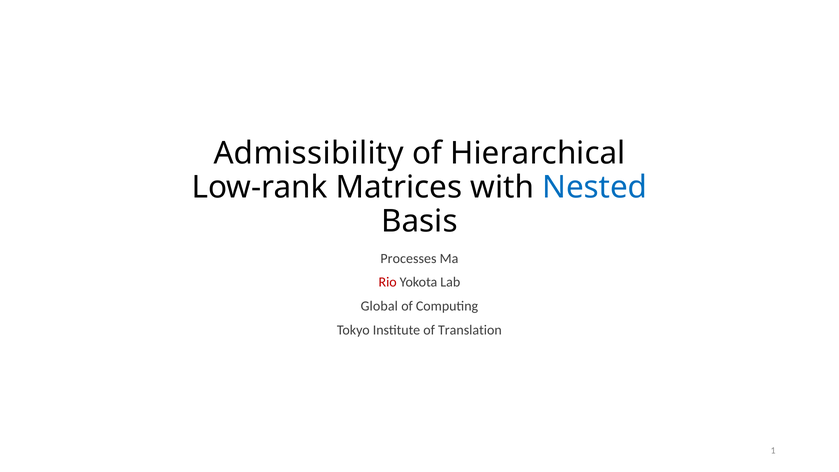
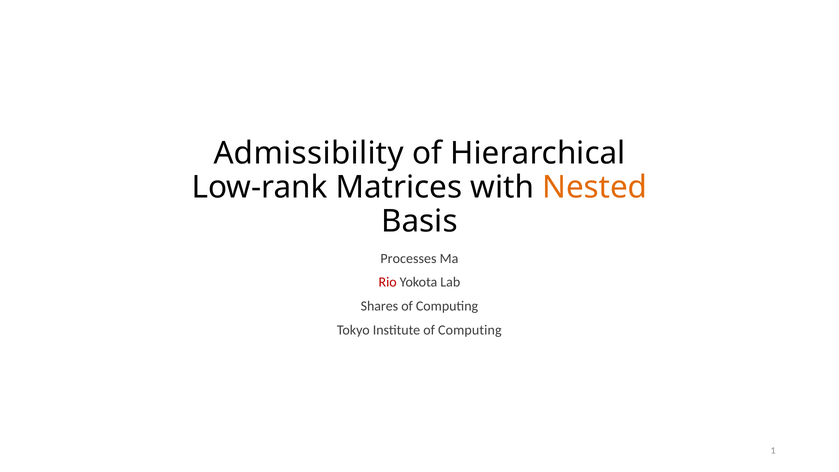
Nested colour: blue -> orange
Global: Global -> Shares
Institute of Translation: Translation -> Computing
